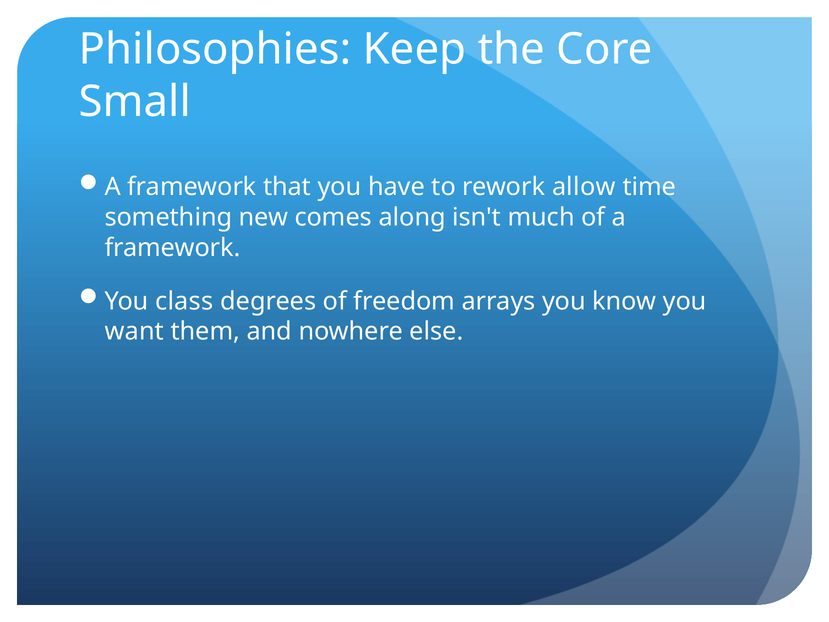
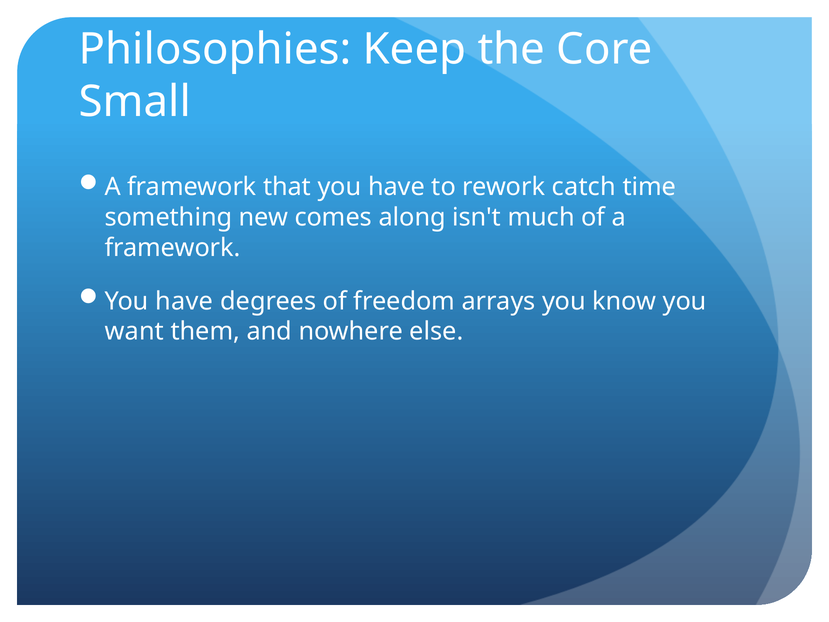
allow: allow -> catch
class at (184, 301): class -> have
